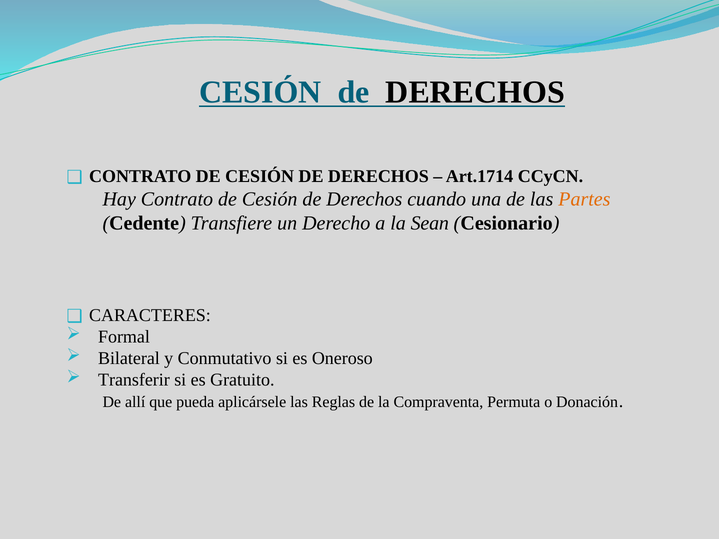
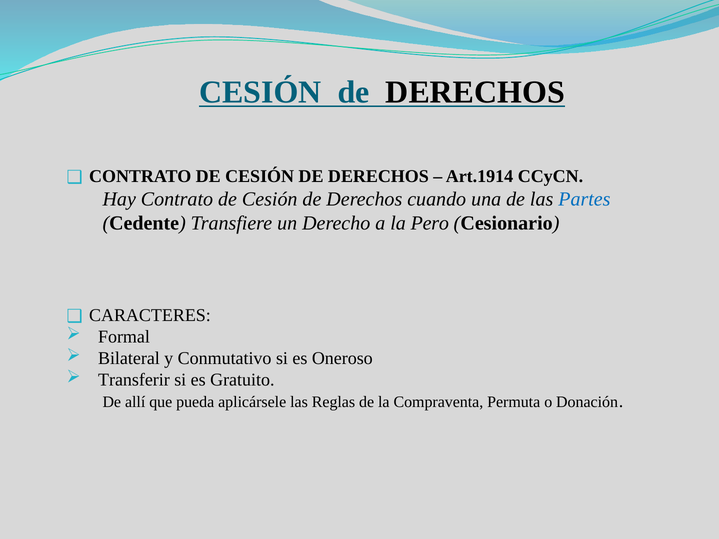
Art.1714: Art.1714 -> Art.1914
Partes colour: orange -> blue
Sean: Sean -> Pero
